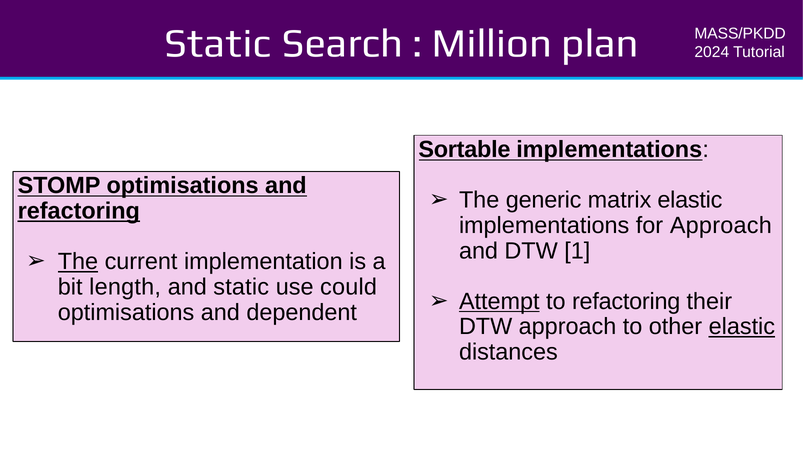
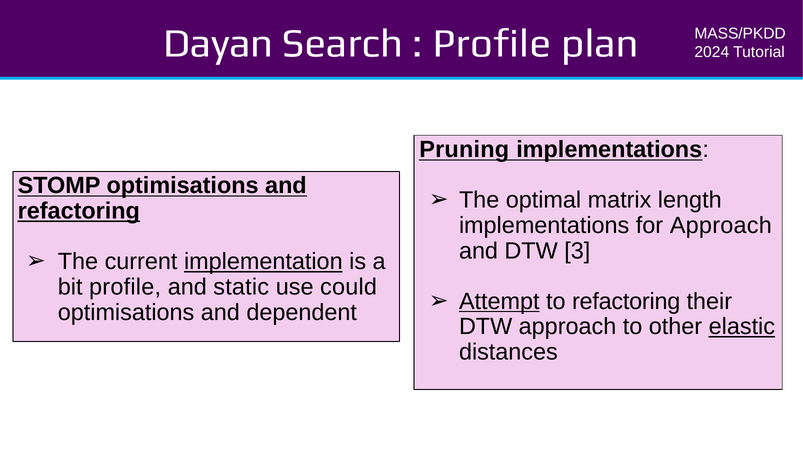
Static at (218, 43): Static -> Dayan
Million at (492, 43): Million -> Profile
Sortable: Sortable -> Pruning
generic: generic -> optimal
matrix elastic: elastic -> length
1: 1 -> 3
The at (78, 261) underline: present -> none
implementation underline: none -> present
bit length: length -> profile
